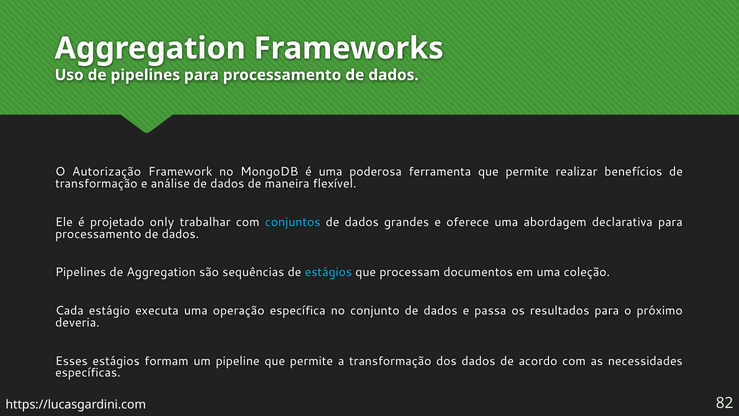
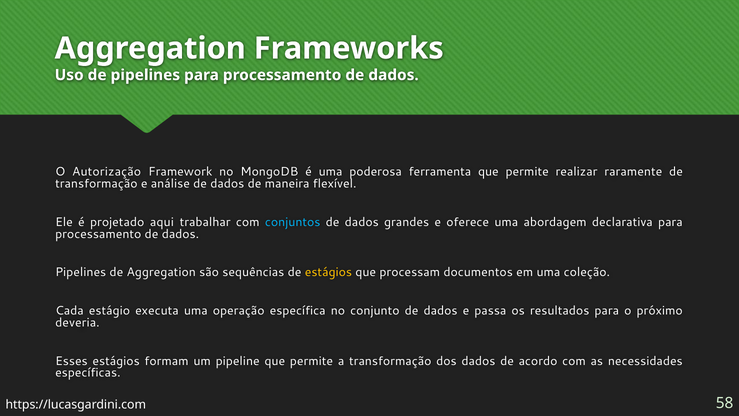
benefícios: benefícios -> raramente
only: only -> aqui
estágios at (328, 272) colour: light blue -> yellow
82: 82 -> 58
